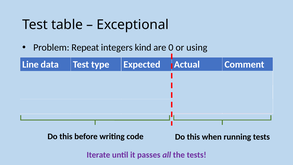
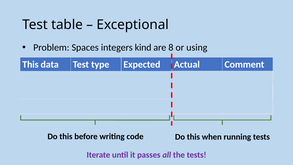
Repeat: Repeat -> Spaces
are 0: 0 -> 8
Line at (30, 64): Line -> This
